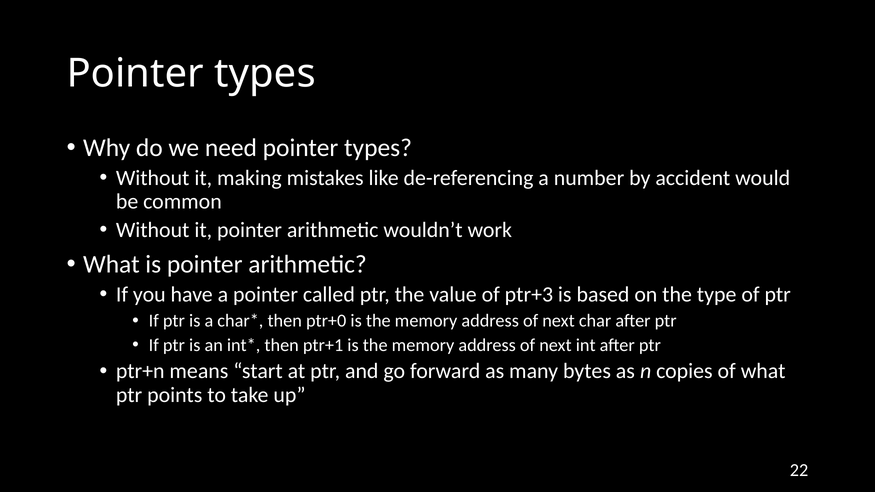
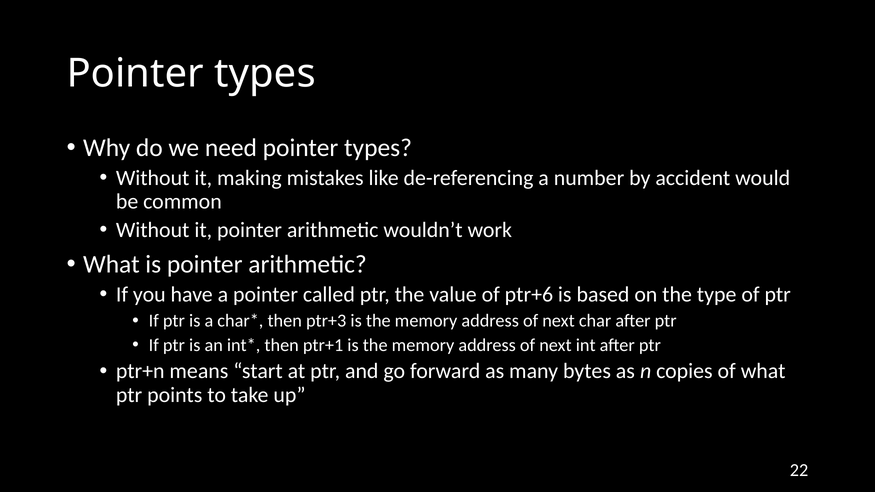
ptr+3: ptr+3 -> ptr+6
ptr+0: ptr+0 -> ptr+3
